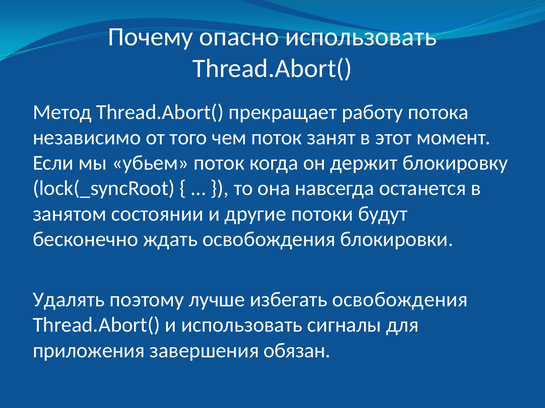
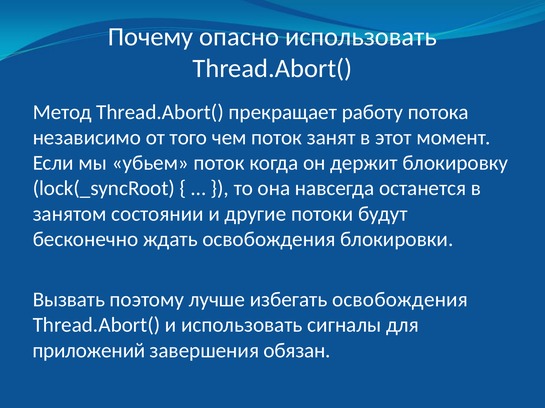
Удалять: Удалять -> Вызвать
приложения: приложения -> приложений
